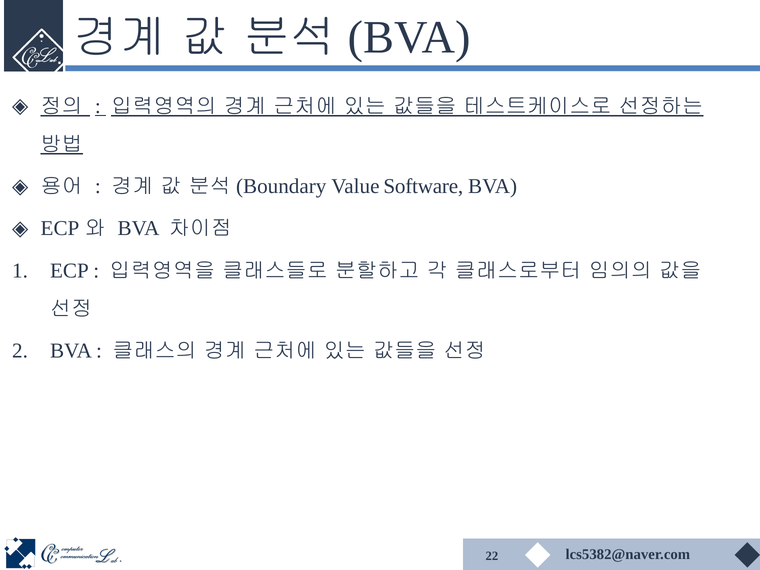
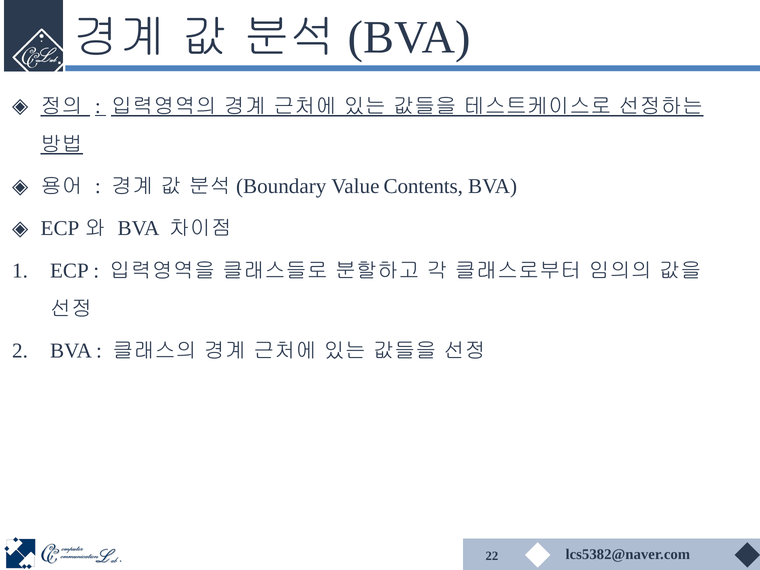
Software: Software -> Contents
